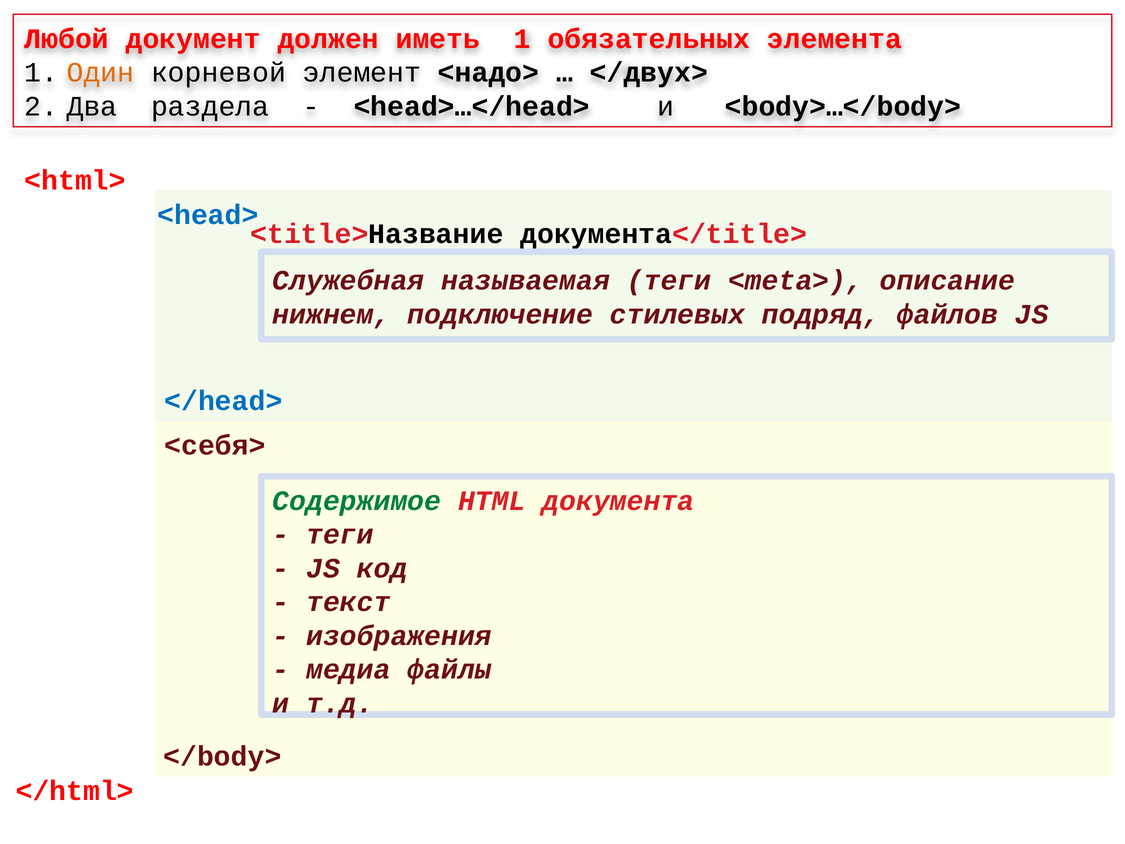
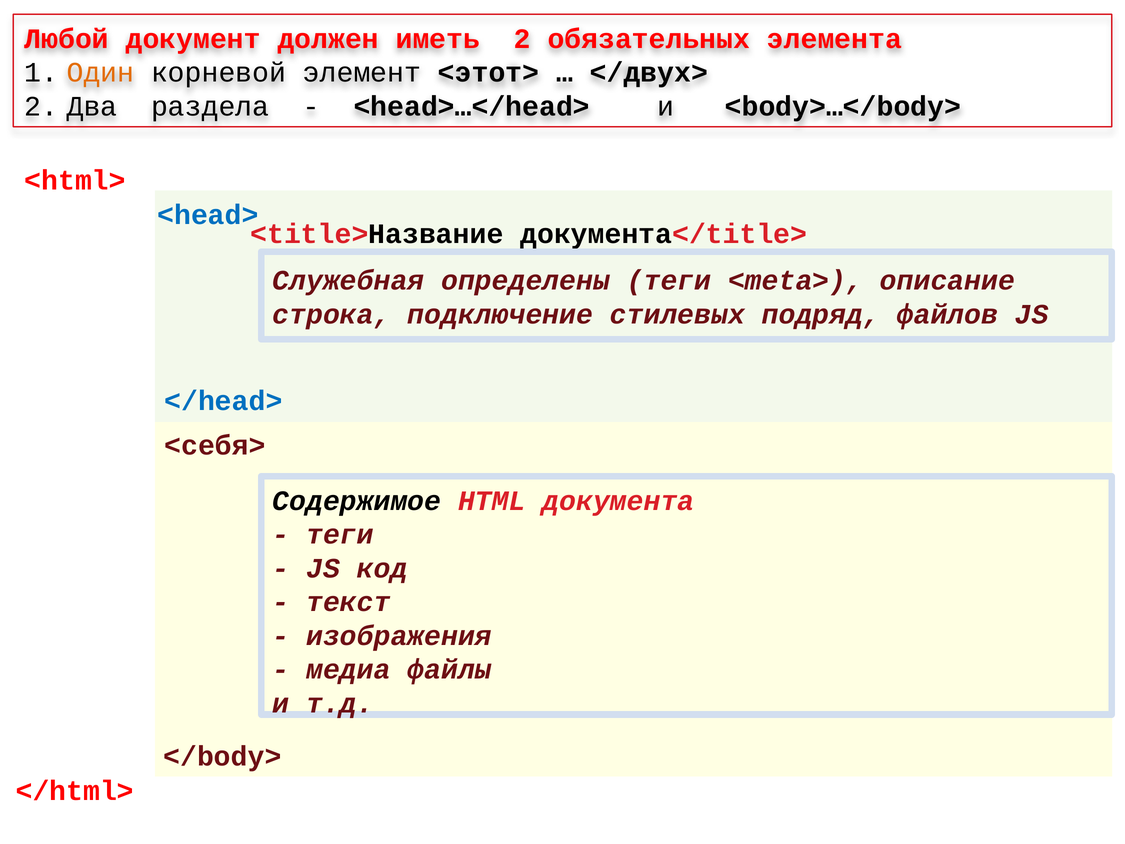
иметь 1: 1 -> 2
<надо>: <надо> -> <этот>
называемая: называемая -> определены
нижнем: нижнем -> строка
Содержимое colour: green -> black
